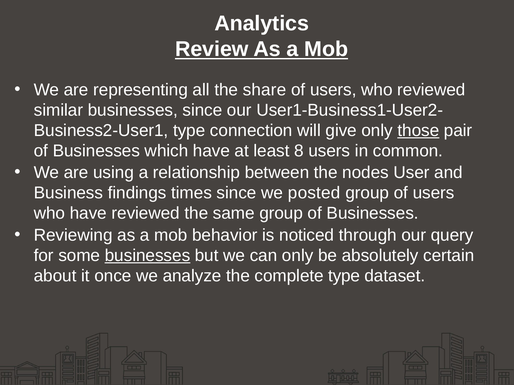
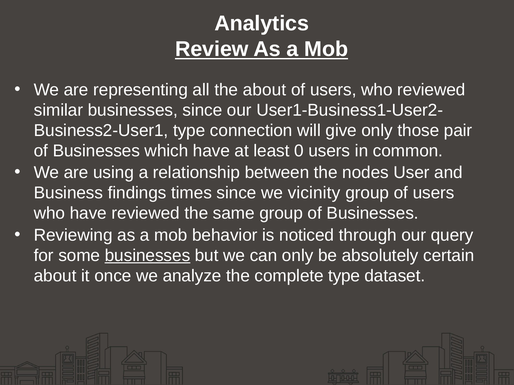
the share: share -> about
those underline: present -> none
8: 8 -> 0
posted: posted -> vicinity
